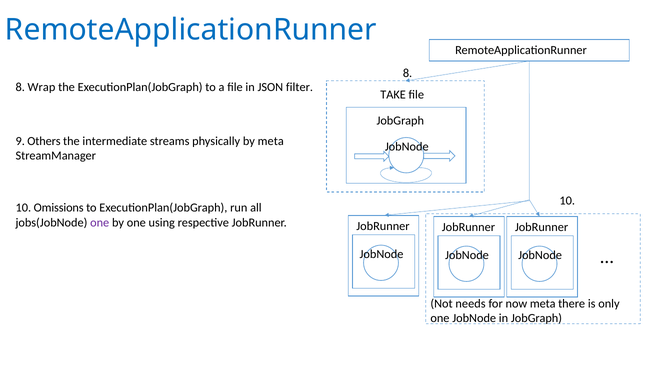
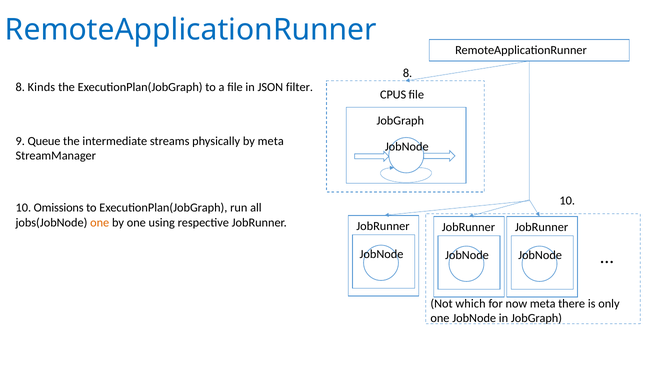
Wrap: Wrap -> Kinds
TAKE: TAKE -> CPUS
Others: Others -> Queue
one at (100, 222) colour: purple -> orange
needs: needs -> which
